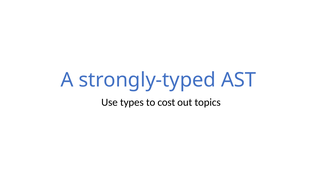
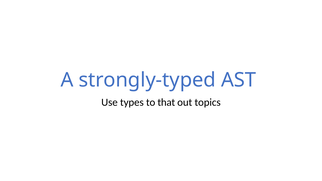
cost: cost -> that
